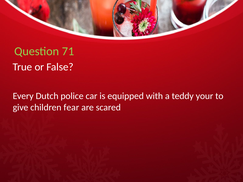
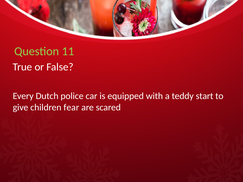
71: 71 -> 11
your: your -> start
